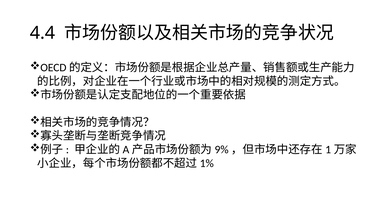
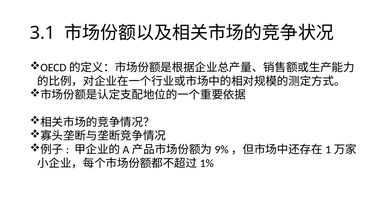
4.4: 4.4 -> 3.1
